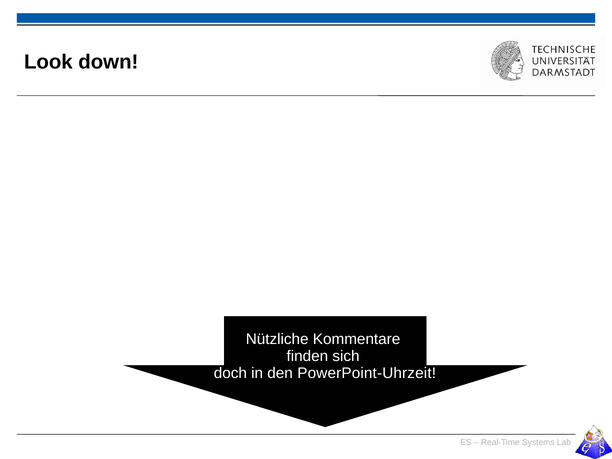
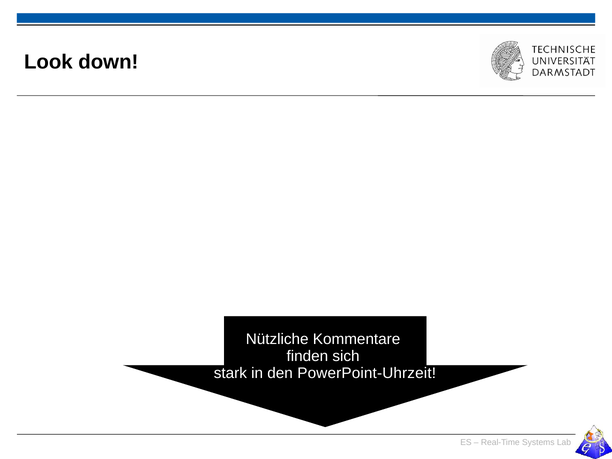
doch: doch -> stark
